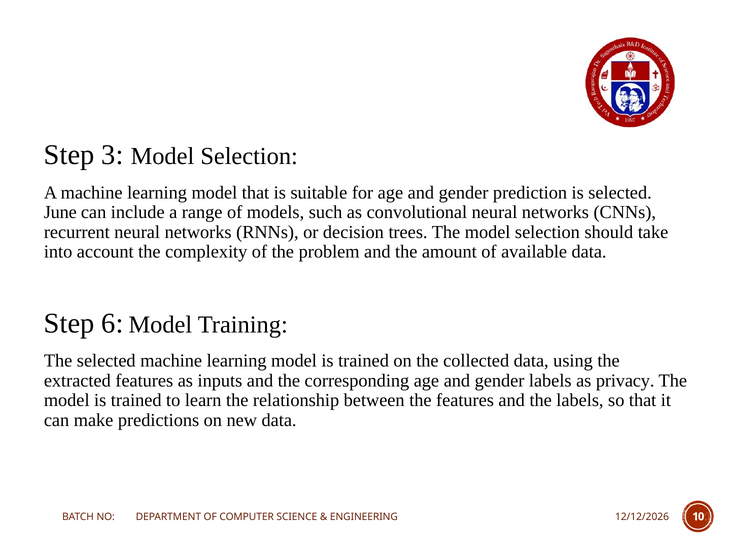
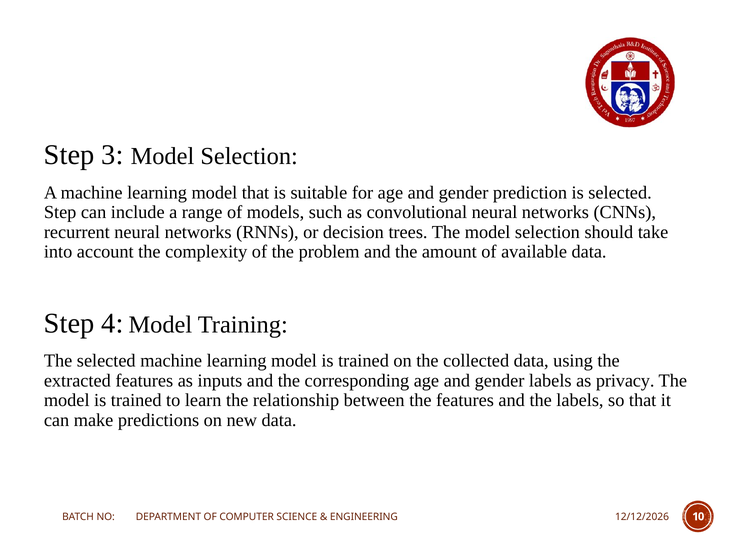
June at (60, 212): June -> Step
6: 6 -> 4
